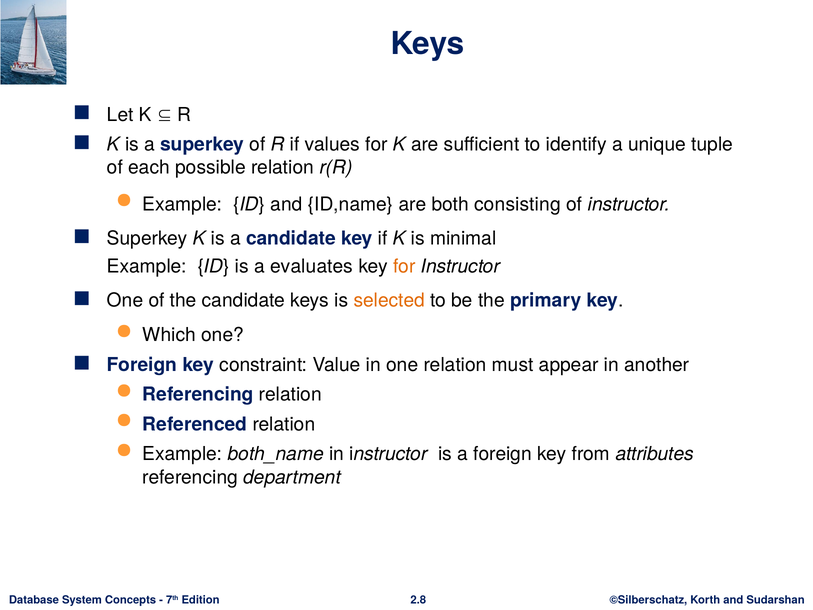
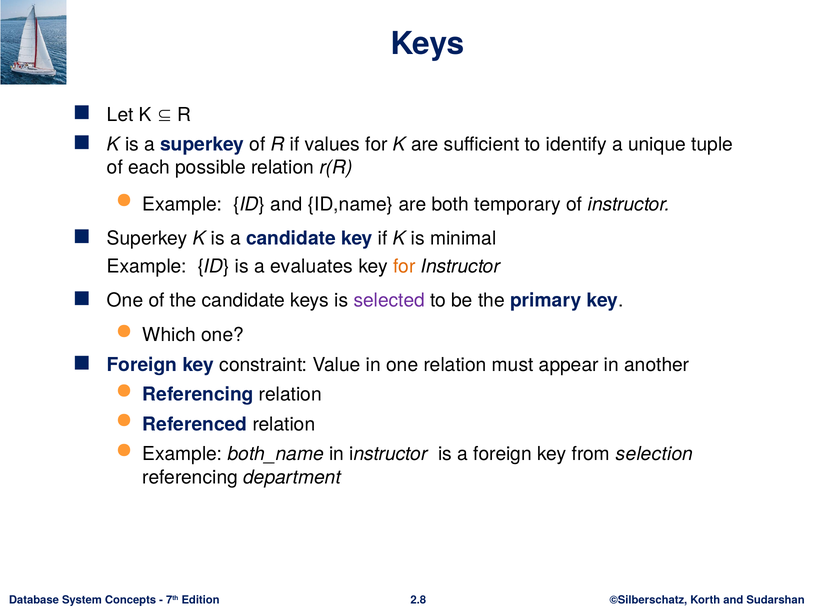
consisting: consisting -> temporary
selected colour: orange -> purple
attributes: attributes -> selection
